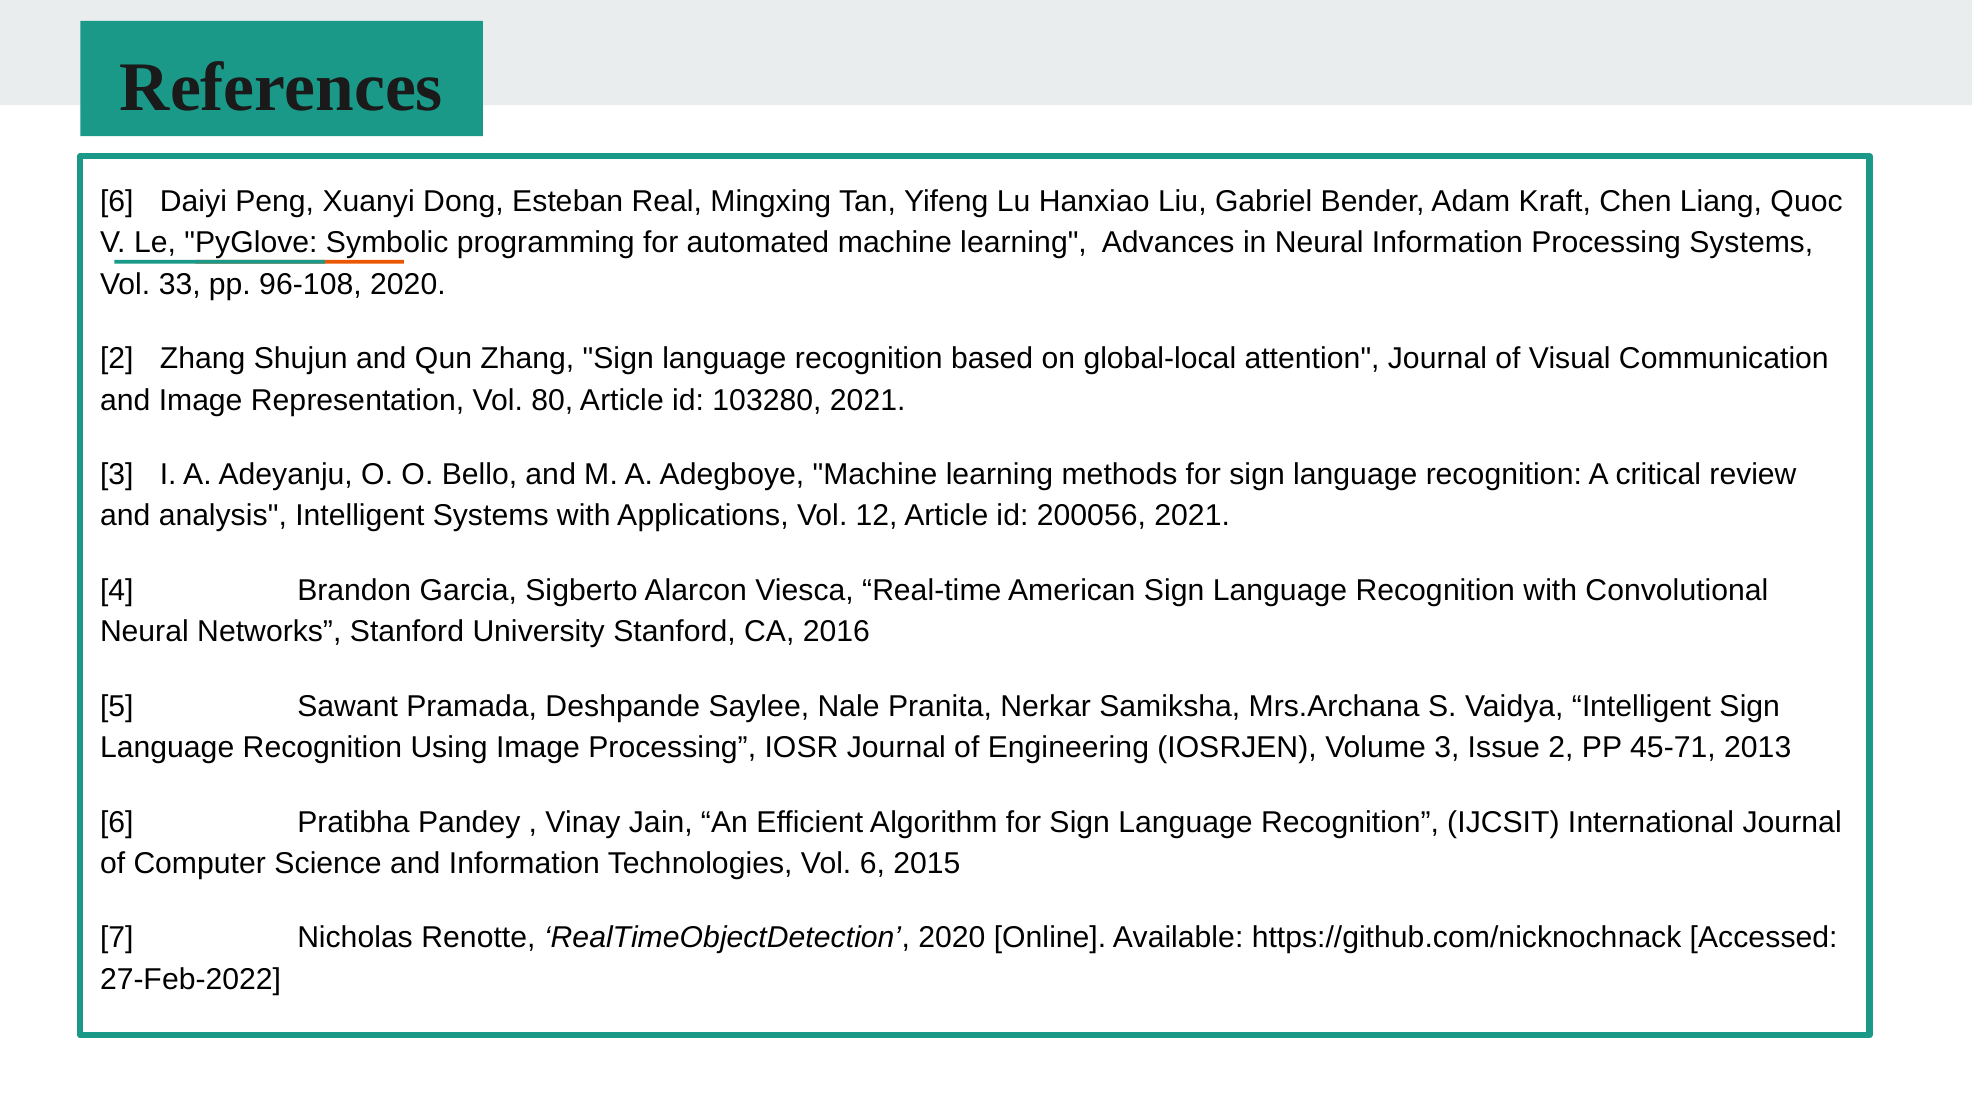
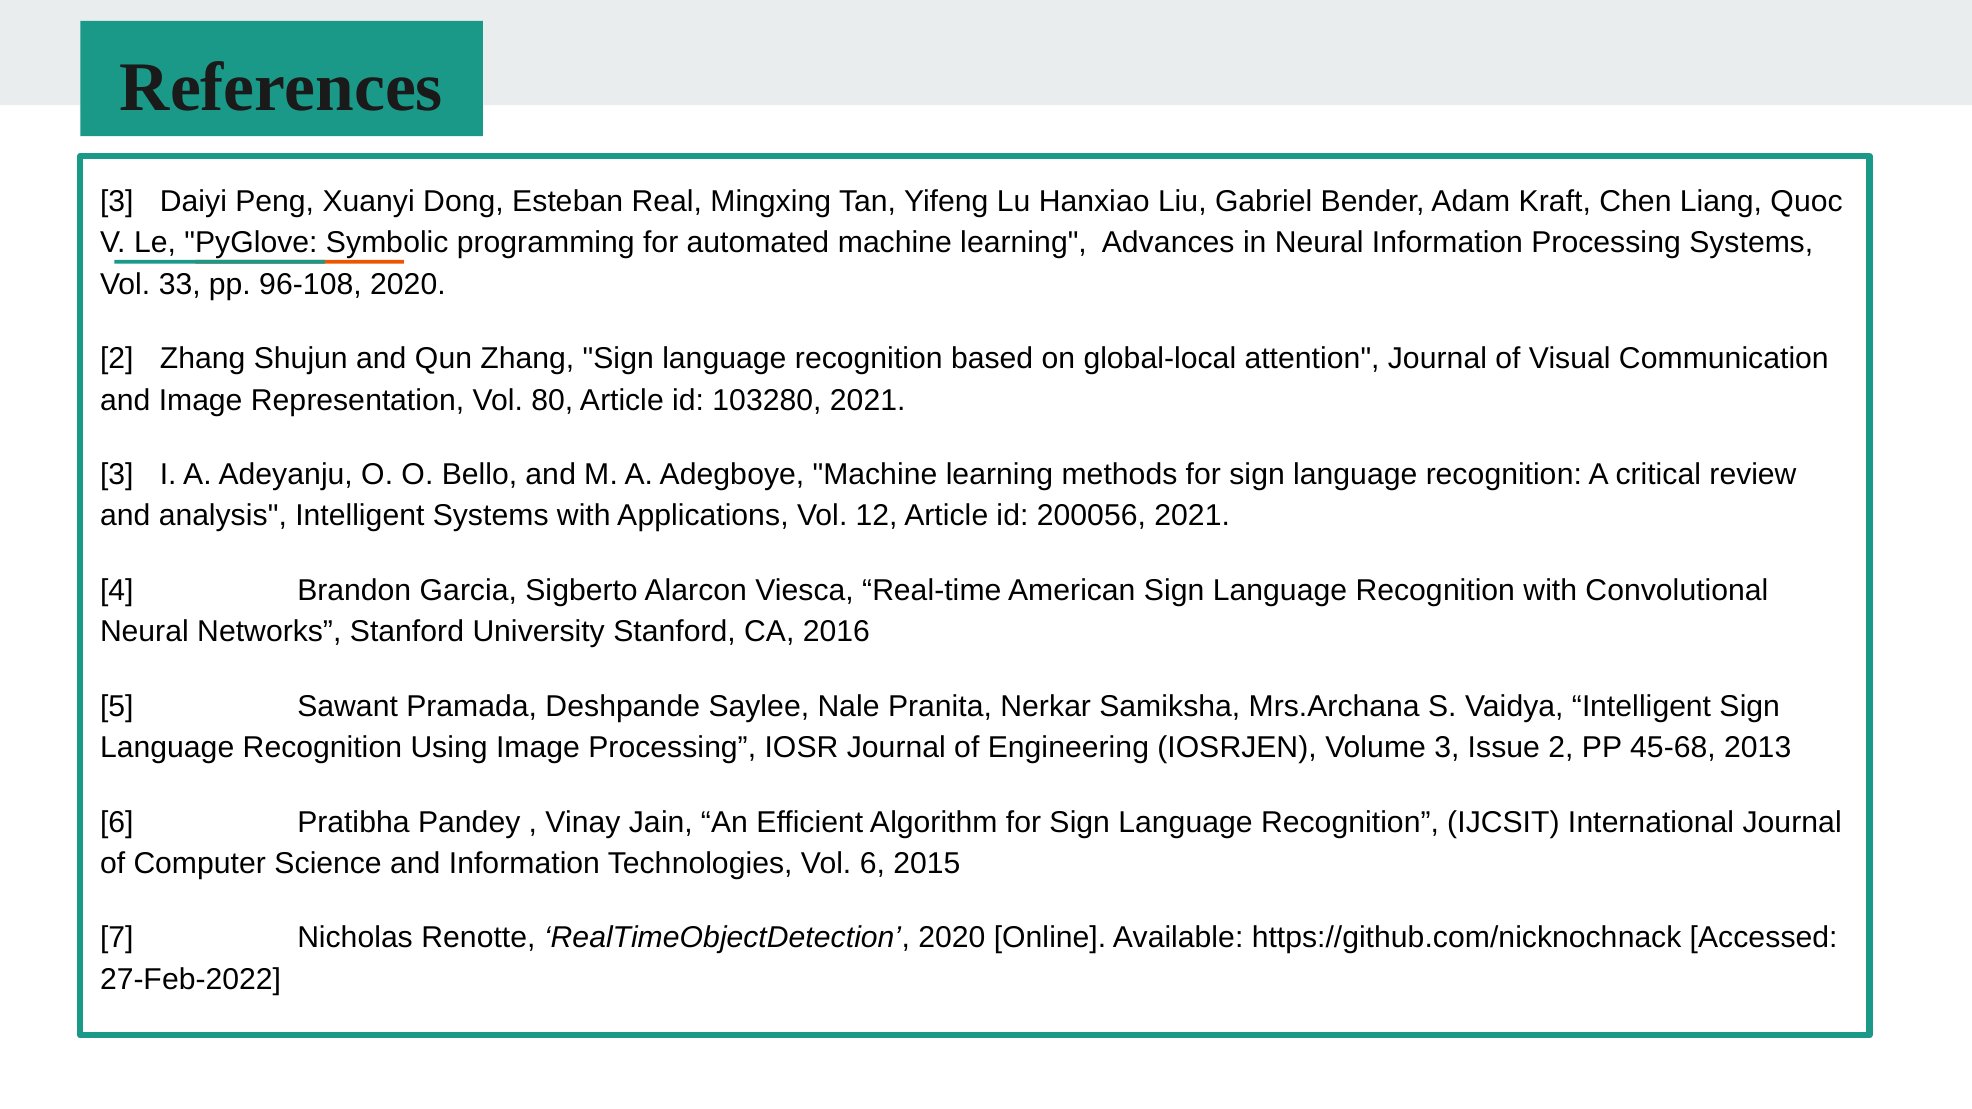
6 at (117, 201): 6 -> 3
45-71: 45-71 -> 45-68
